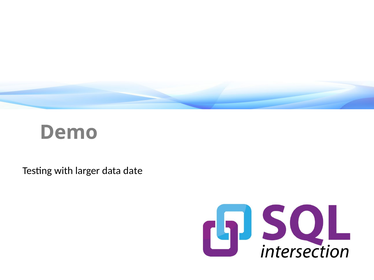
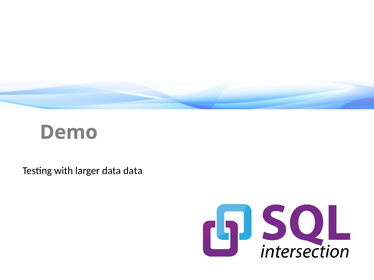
data date: date -> data
